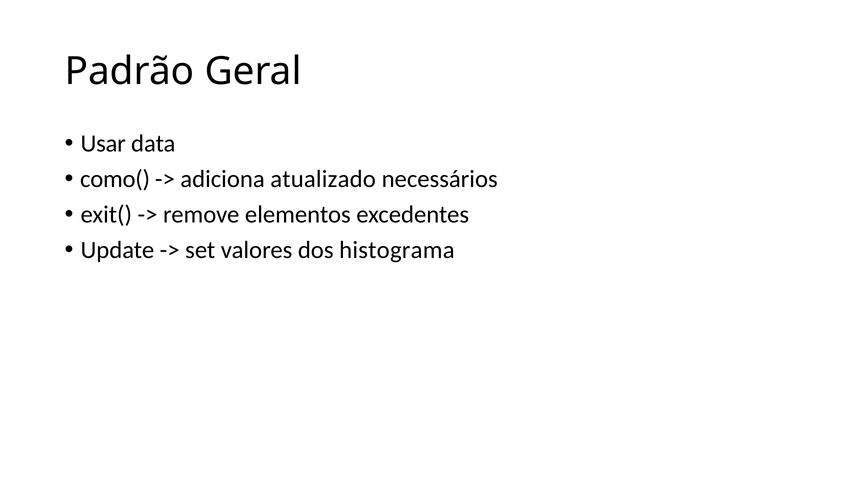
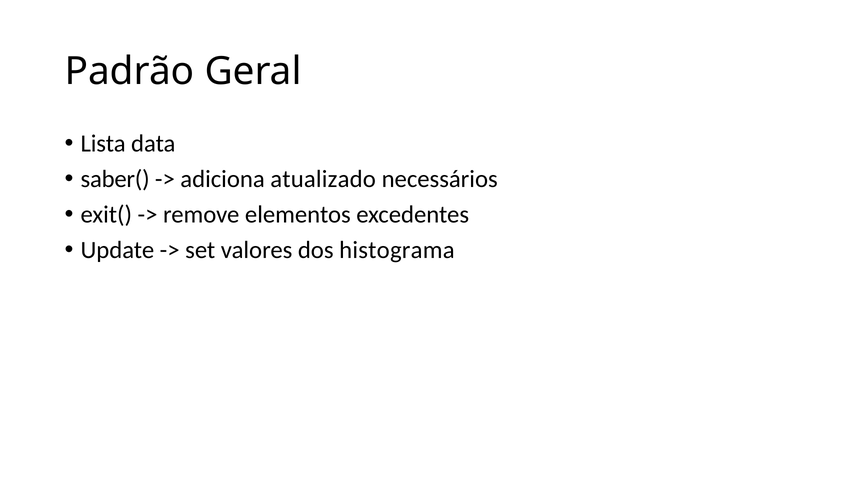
Usar: Usar -> Lista
como(: como( -> saber(
